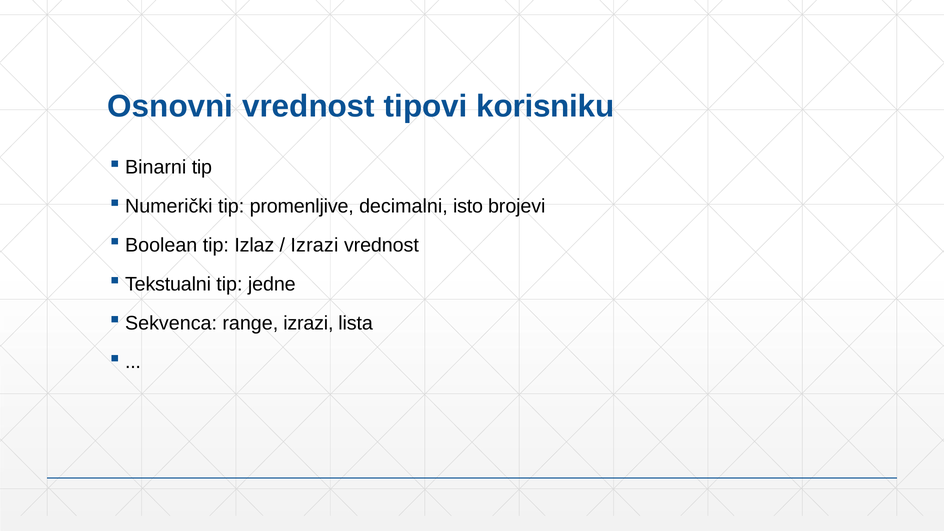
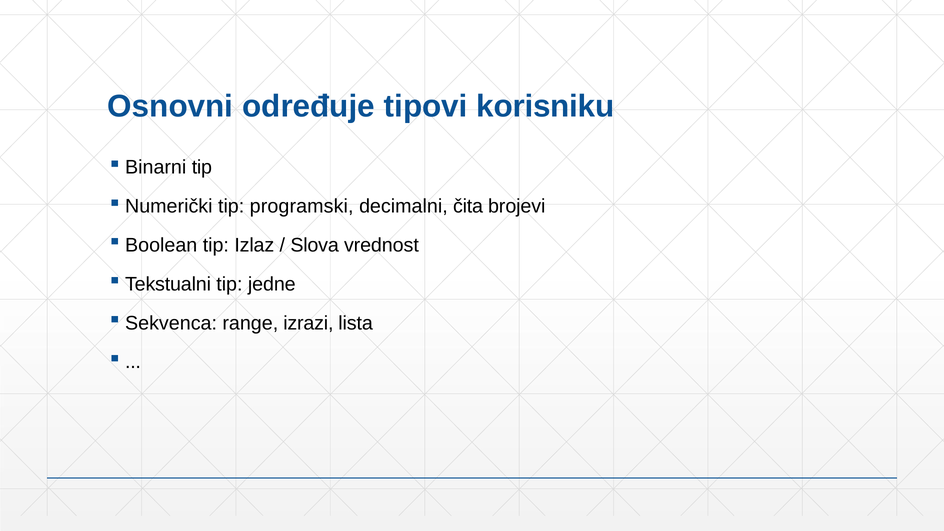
Osnovni vrednost: vrednost -> određuje
promenljive: promenljive -> programski
isto: isto -> čita
Izrazi at (314, 245): Izrazi -> Slova
